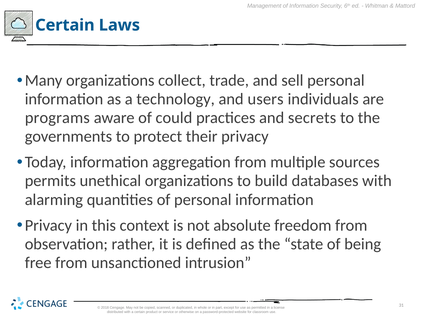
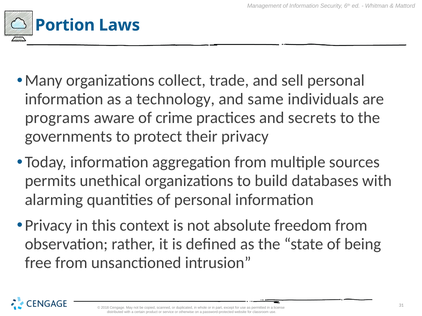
Certain at (65, 25): Certain -> Portion
users: users -> same
could: could -> crime
